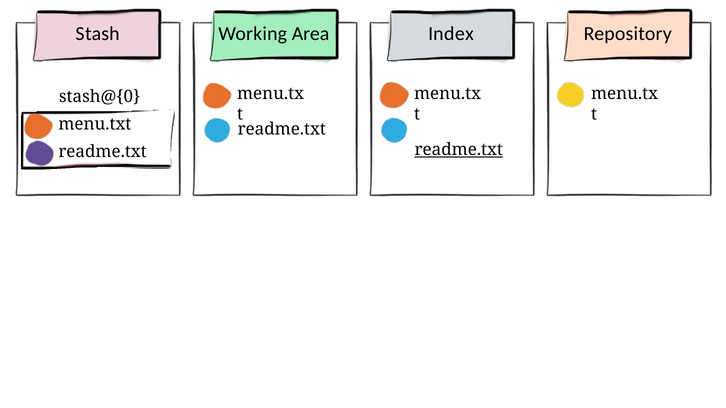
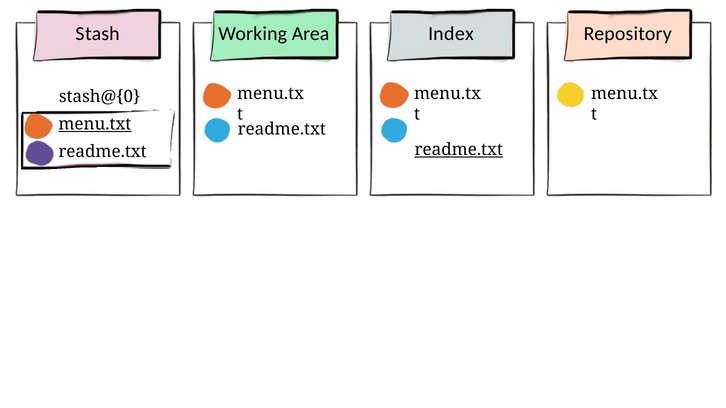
menu.txt underline: none -> present
